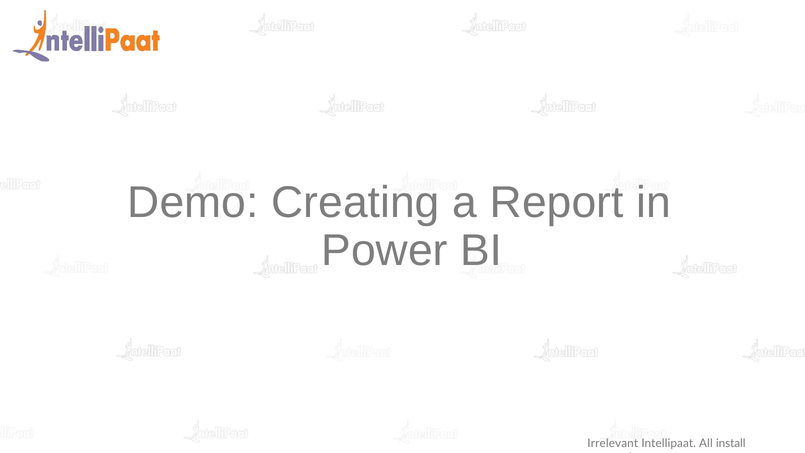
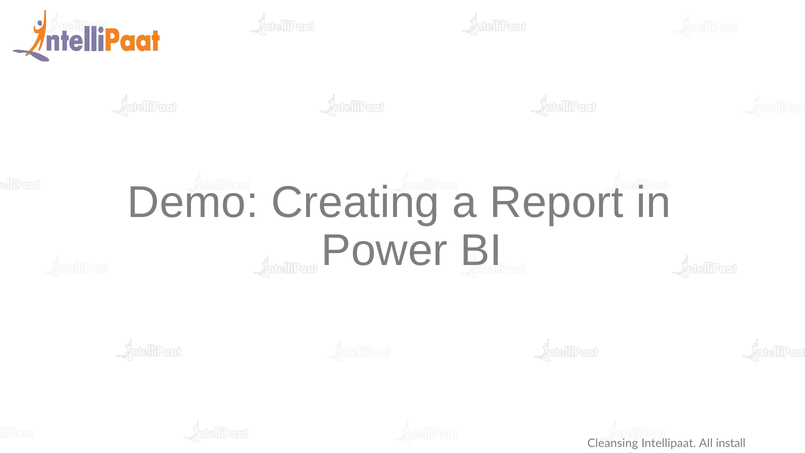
Irrelevant: Irrelevant -> Cleansing
